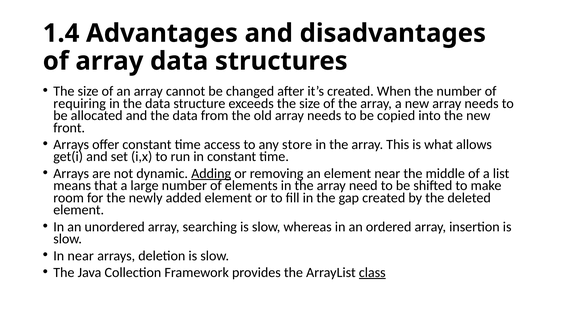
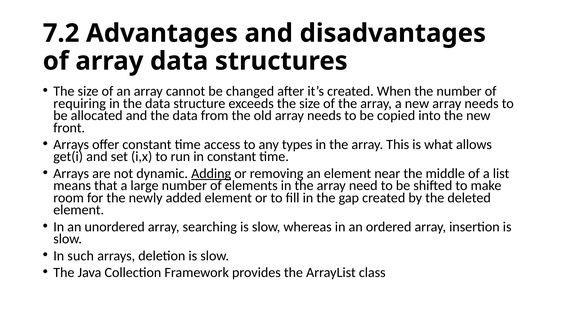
1.4: 1.4 -> 7.2
store: store -> types
In near: near -> such
class underline: present -> none
